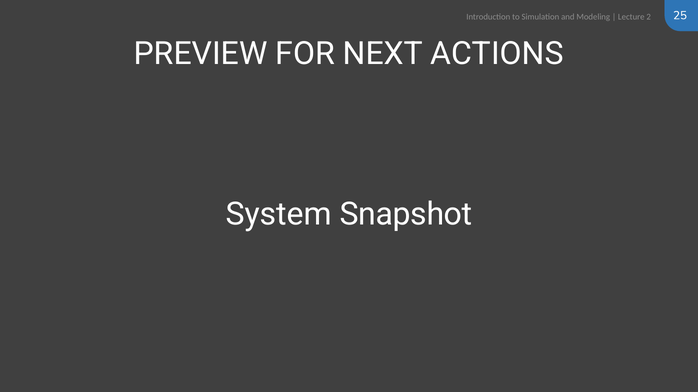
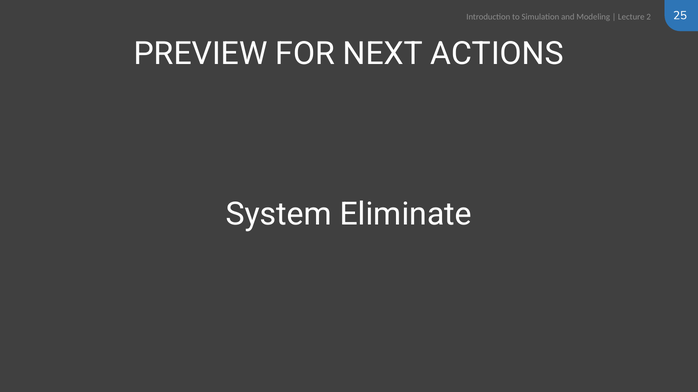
Snapshot: Snapshot -> Eliminate
